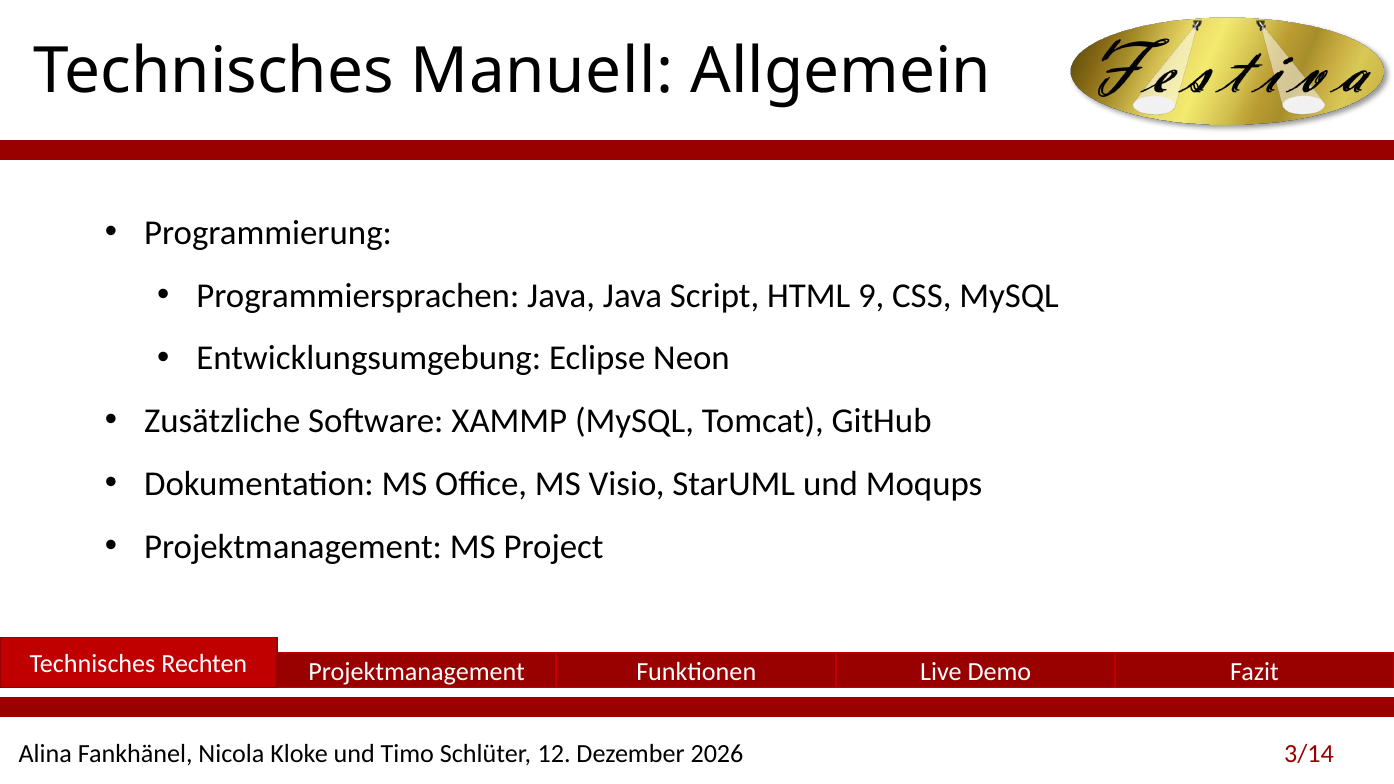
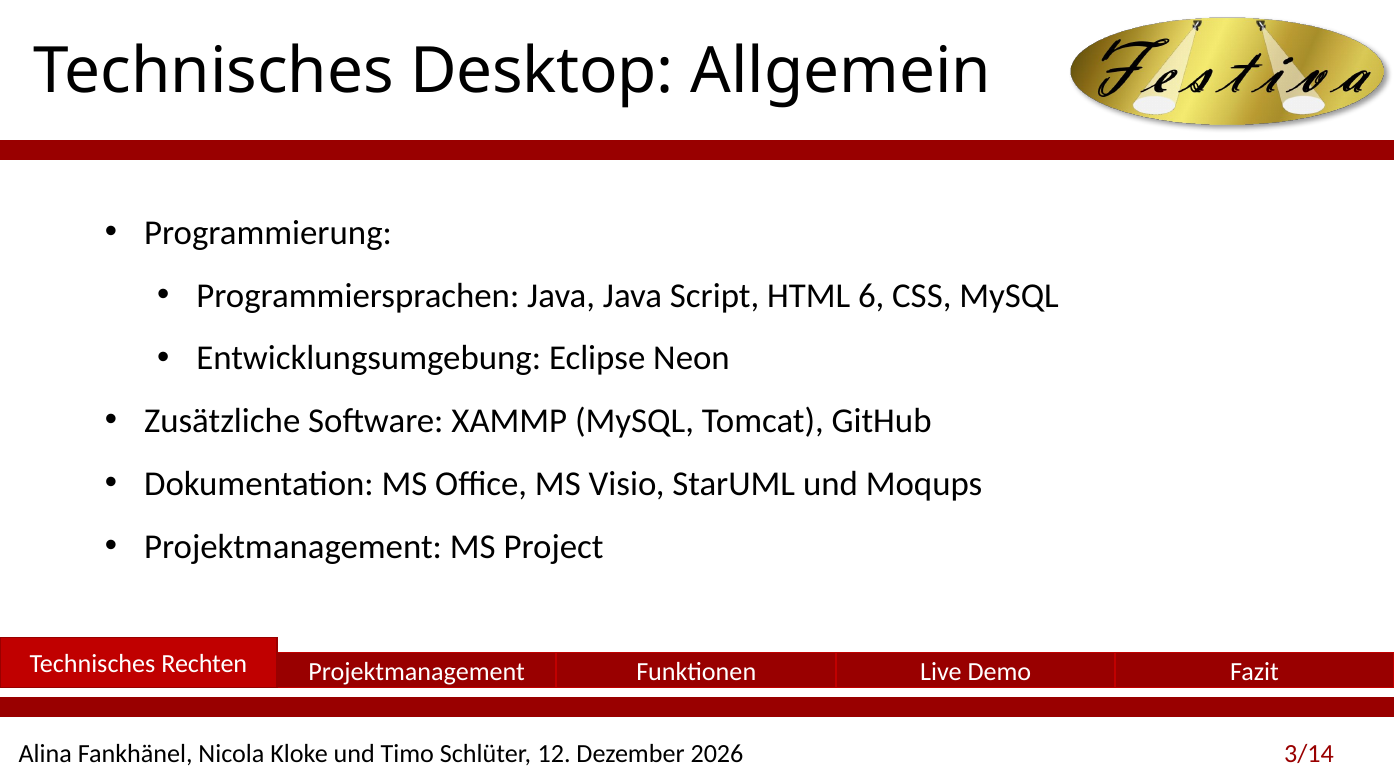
Manuell: Manuell -> Desktop
9: 9 -> 6
